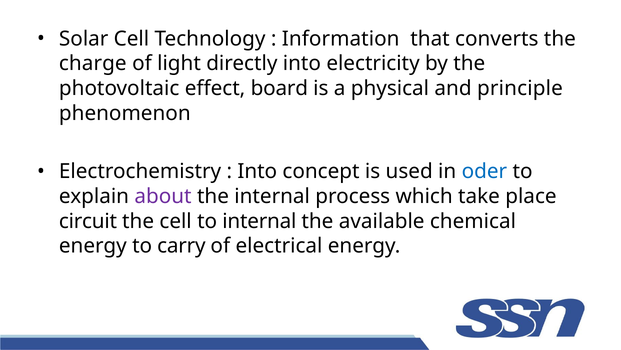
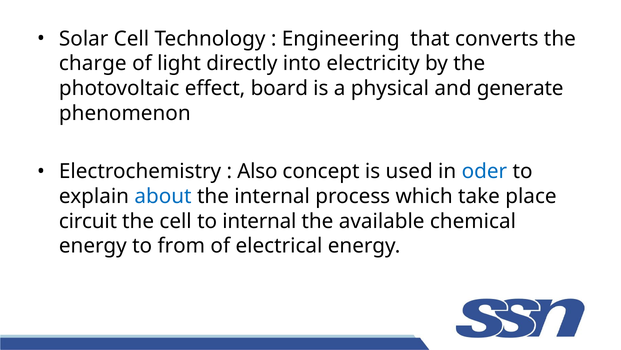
Information: Information -> Engineering
principle: principle -> generate
Into at (257, 171): Into -> Also
about colour: purple -> blue
carry: carry -> from
